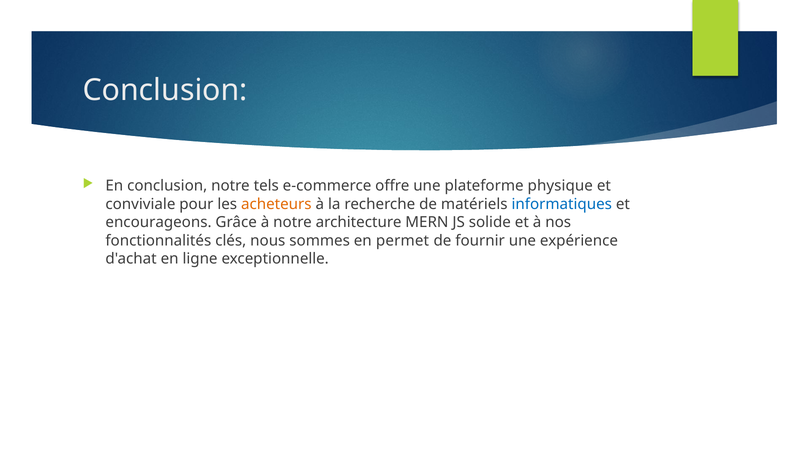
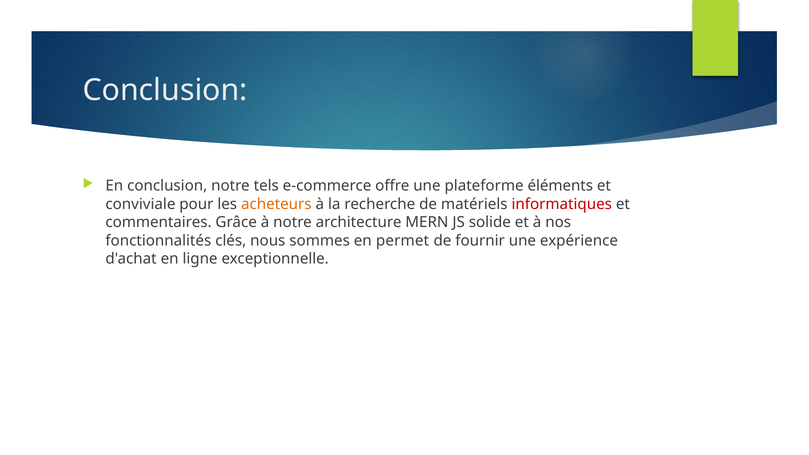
physique: physique -> éléments
informatiques colour: blue -> red
encourageons: encourageons -> commentaires
